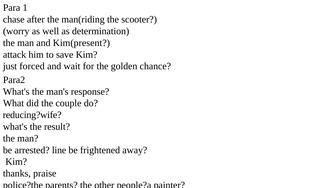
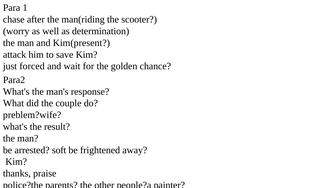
reducing?wife: reducing?wife -> preblem?wife
line: line -> soft
